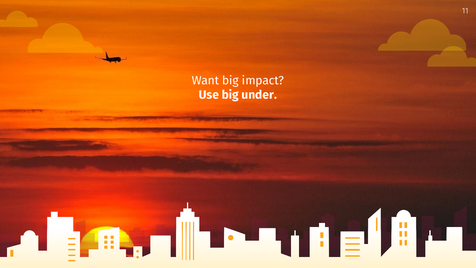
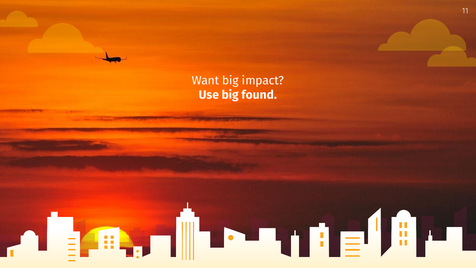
under: under -> found
